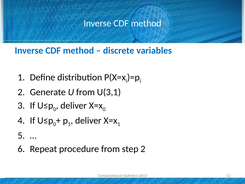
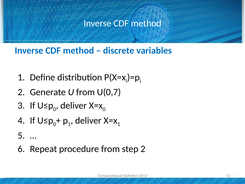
U(3,1: U(3,1 -> U(0,7
